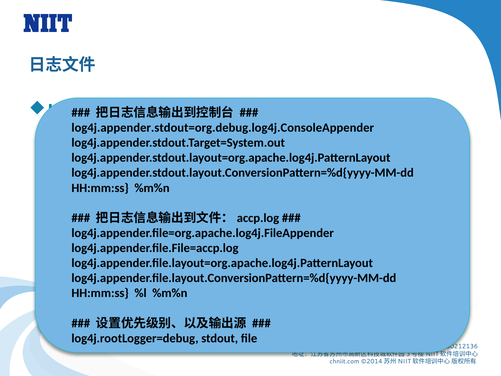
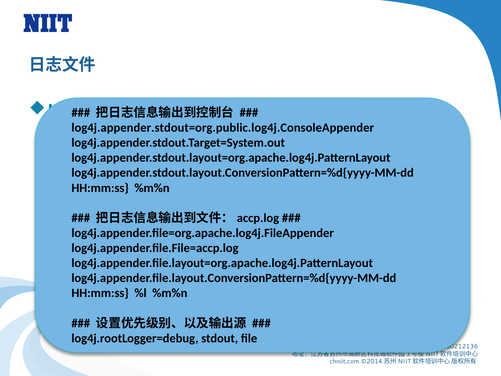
log4j.appender.stdout=org.debug.log4j.ConsoleAppender: log4j.appender.stdout=org.debug.log4j.ConsoleAppender -> log4j.appender.stdout=org.public.log4j.ConsoleAppender
